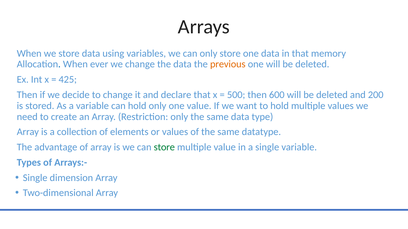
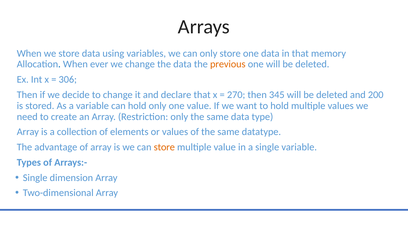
425: 425 -> 306
500: 500 -> 270
600: 600 -> 345
store at (164, 148) colour: green -> orange
